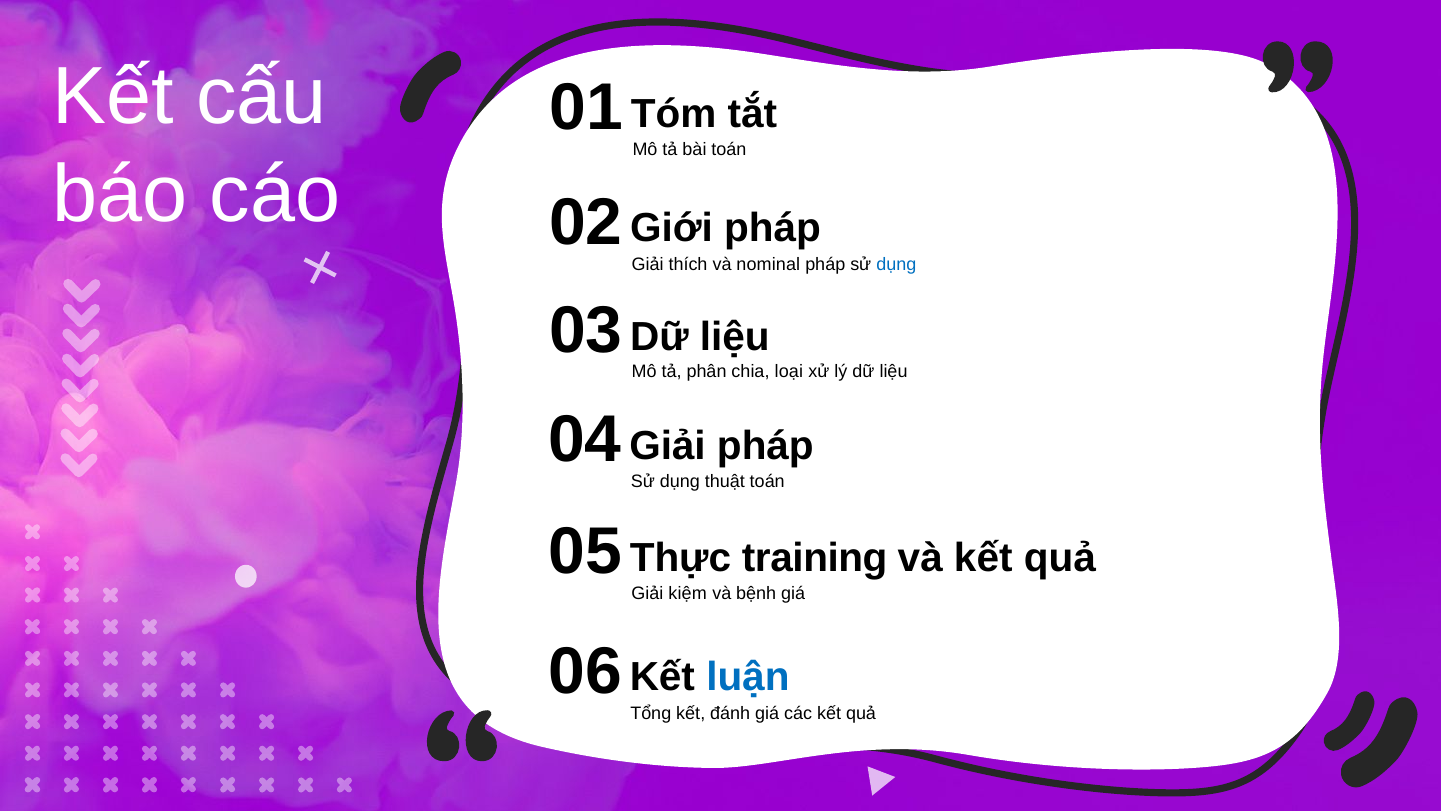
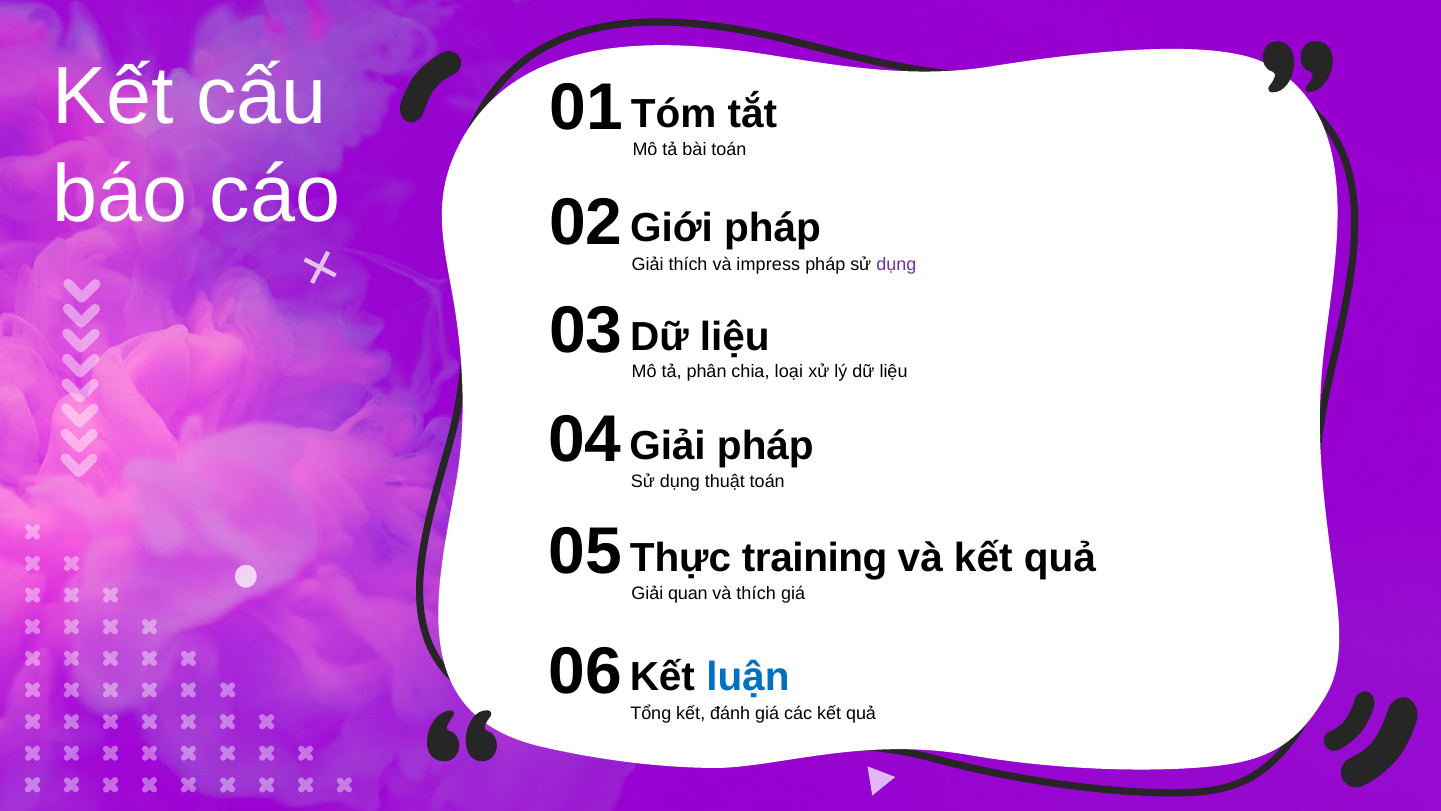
nominal: nominal -> impress
dụng at (896, 264) colour: blue -> purple
kiệm: kiệm -> quan
và bệnh: bệnh -> thích
